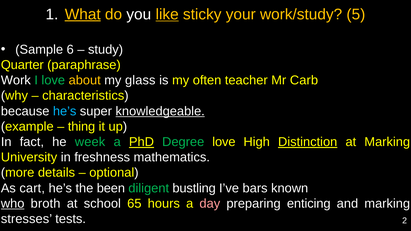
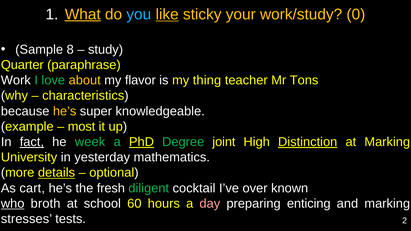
you colour: white -> light blue
5: 5 -> 0
6: 6 -> 8
glass: glass -> flavor
often: often -> thing
Carb: Carb -> Tons
he’s at (65, 111) colour: light blue -> yellow
knowledgeable underline: present -> none
thing: thing -> most
fact underline: none -> present
Degree love: love -> joint
freshness: freshness -> yesterday
details underline: none -> present
been: been -> fresh
bustling: bustling -> cocktail
bars: bars -> over
65: 65 -> 60
